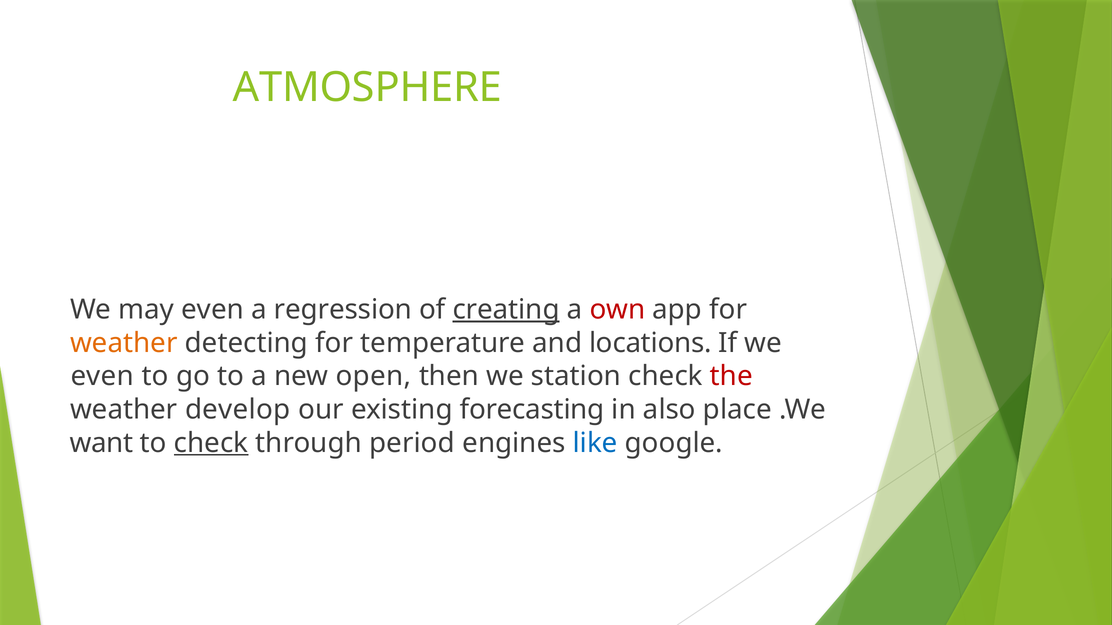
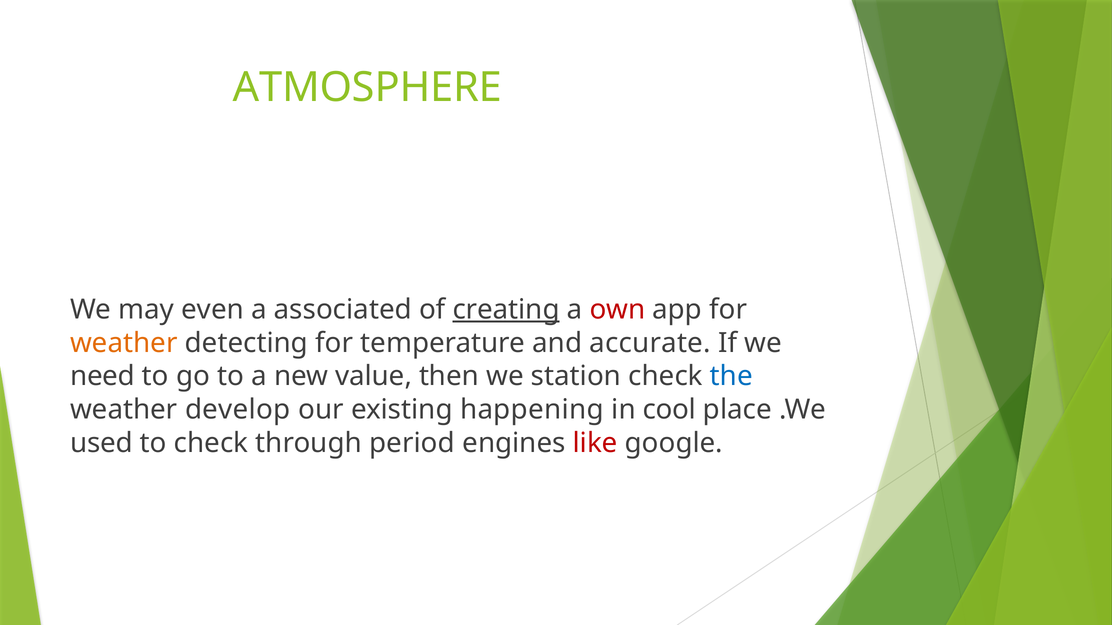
regression: regression -> associated
locations: locations -> accurate
even at (102, 376): even -> need
open: open -> value
the colour: red -> blue
forecasting: forecasting -> happening
also: also -> cool
want: want -> used
check at (211, 443) underline: present -> none
like colour: blue -> red
